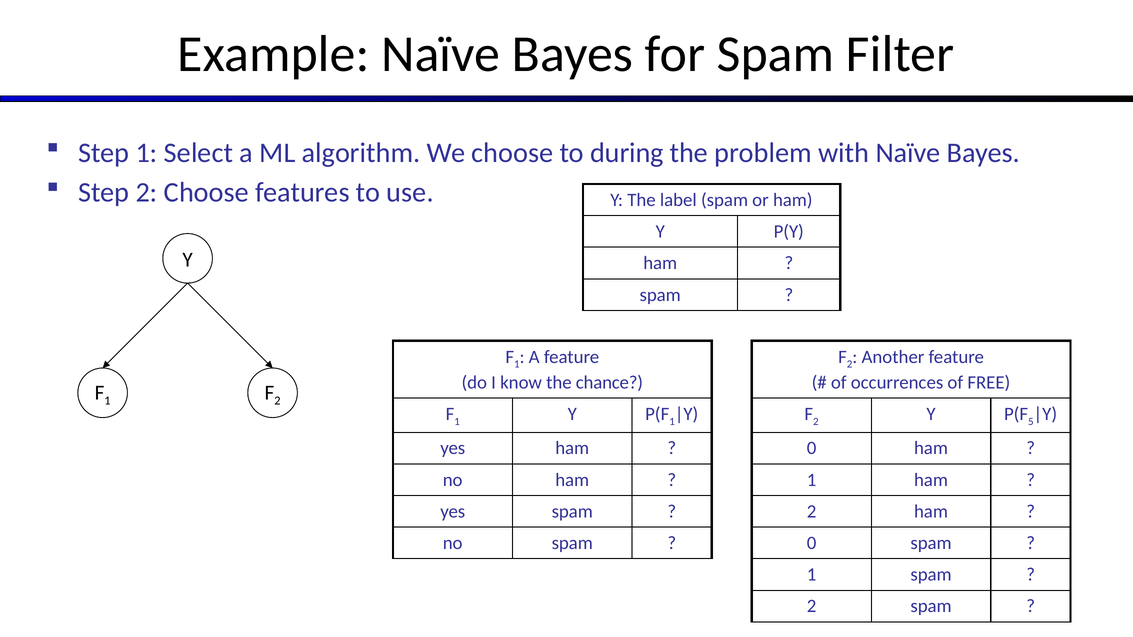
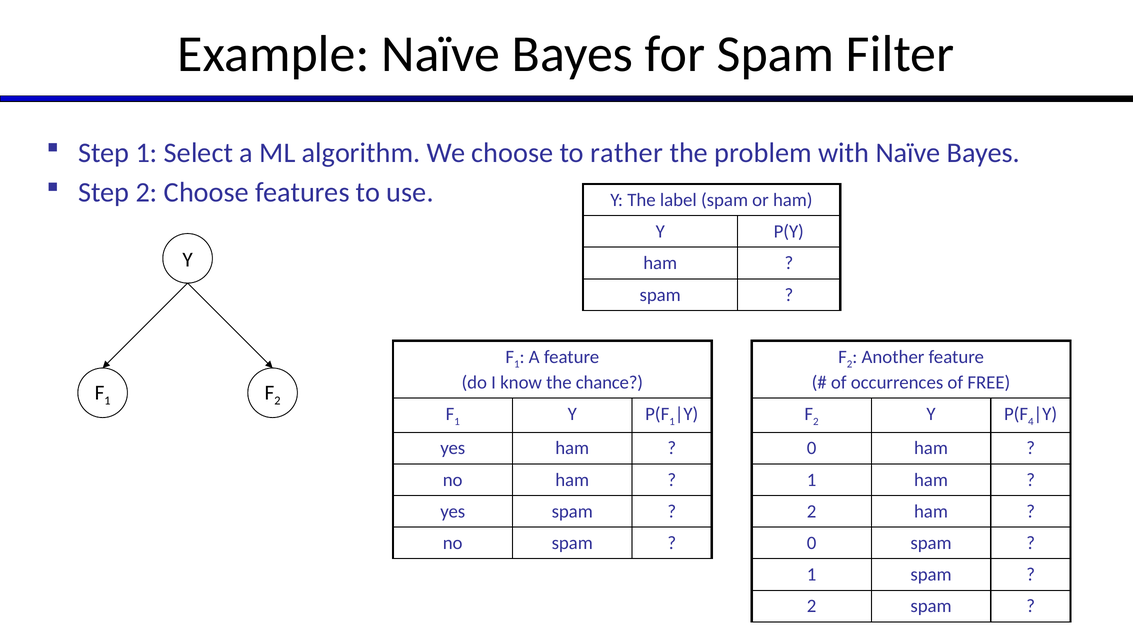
during: during -> rather
5: 5 -> 4
